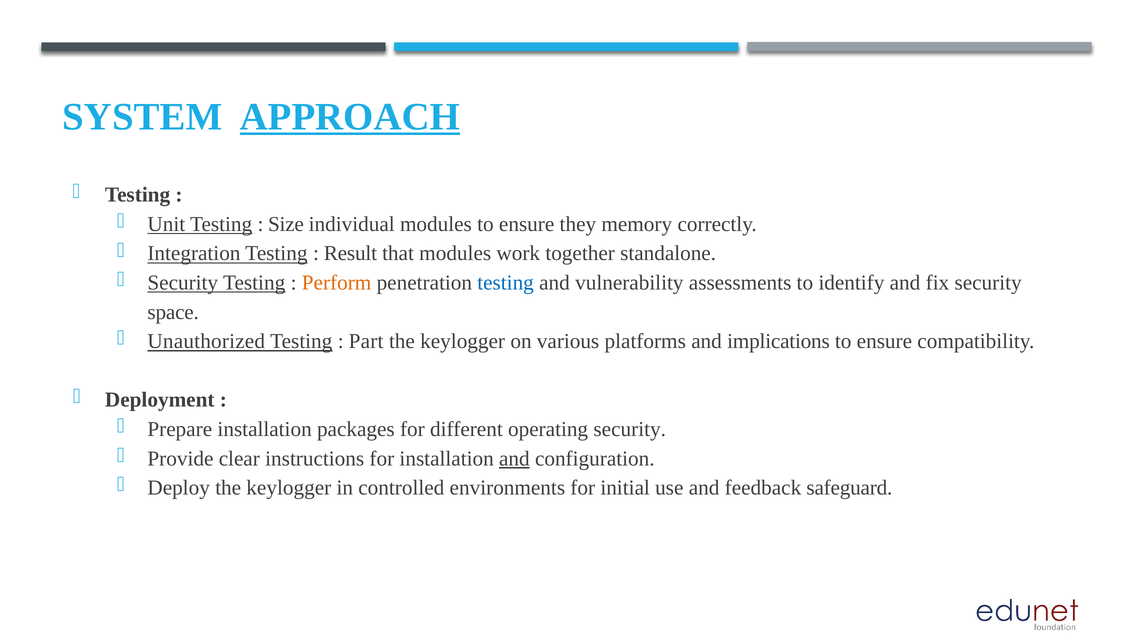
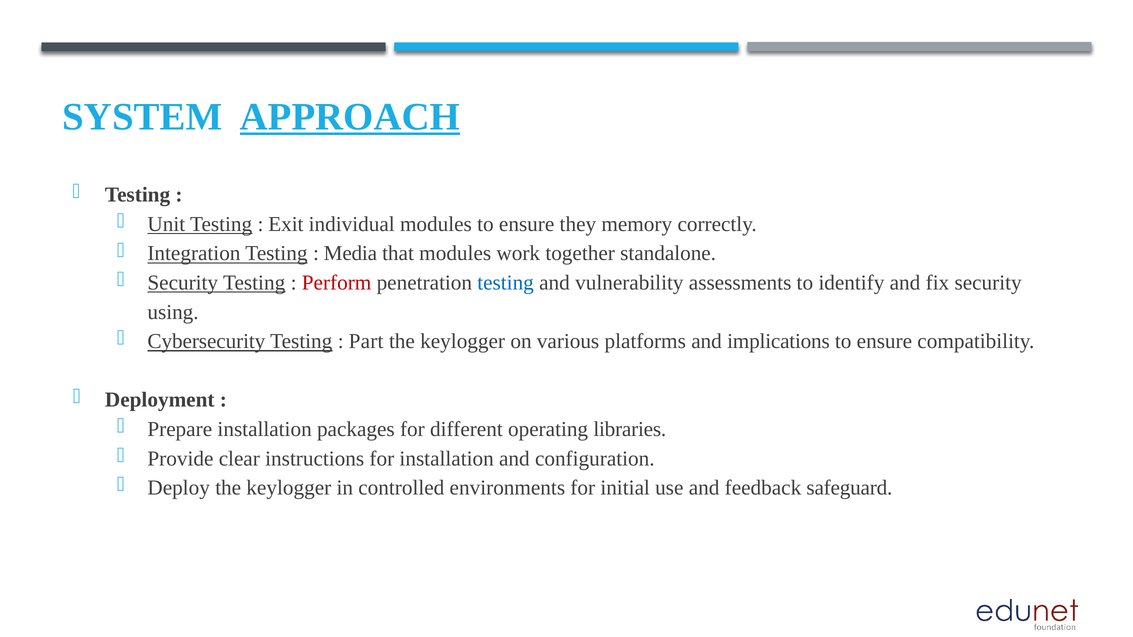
Size: Size -> Exit
Result: Result -> Media
Perform colour: orange -> red
space: space -> using
Unauthorized: Unauthorized -> Cybersecurity
operating security: security -> libraries
and at (514, 459) underline: present -> none
